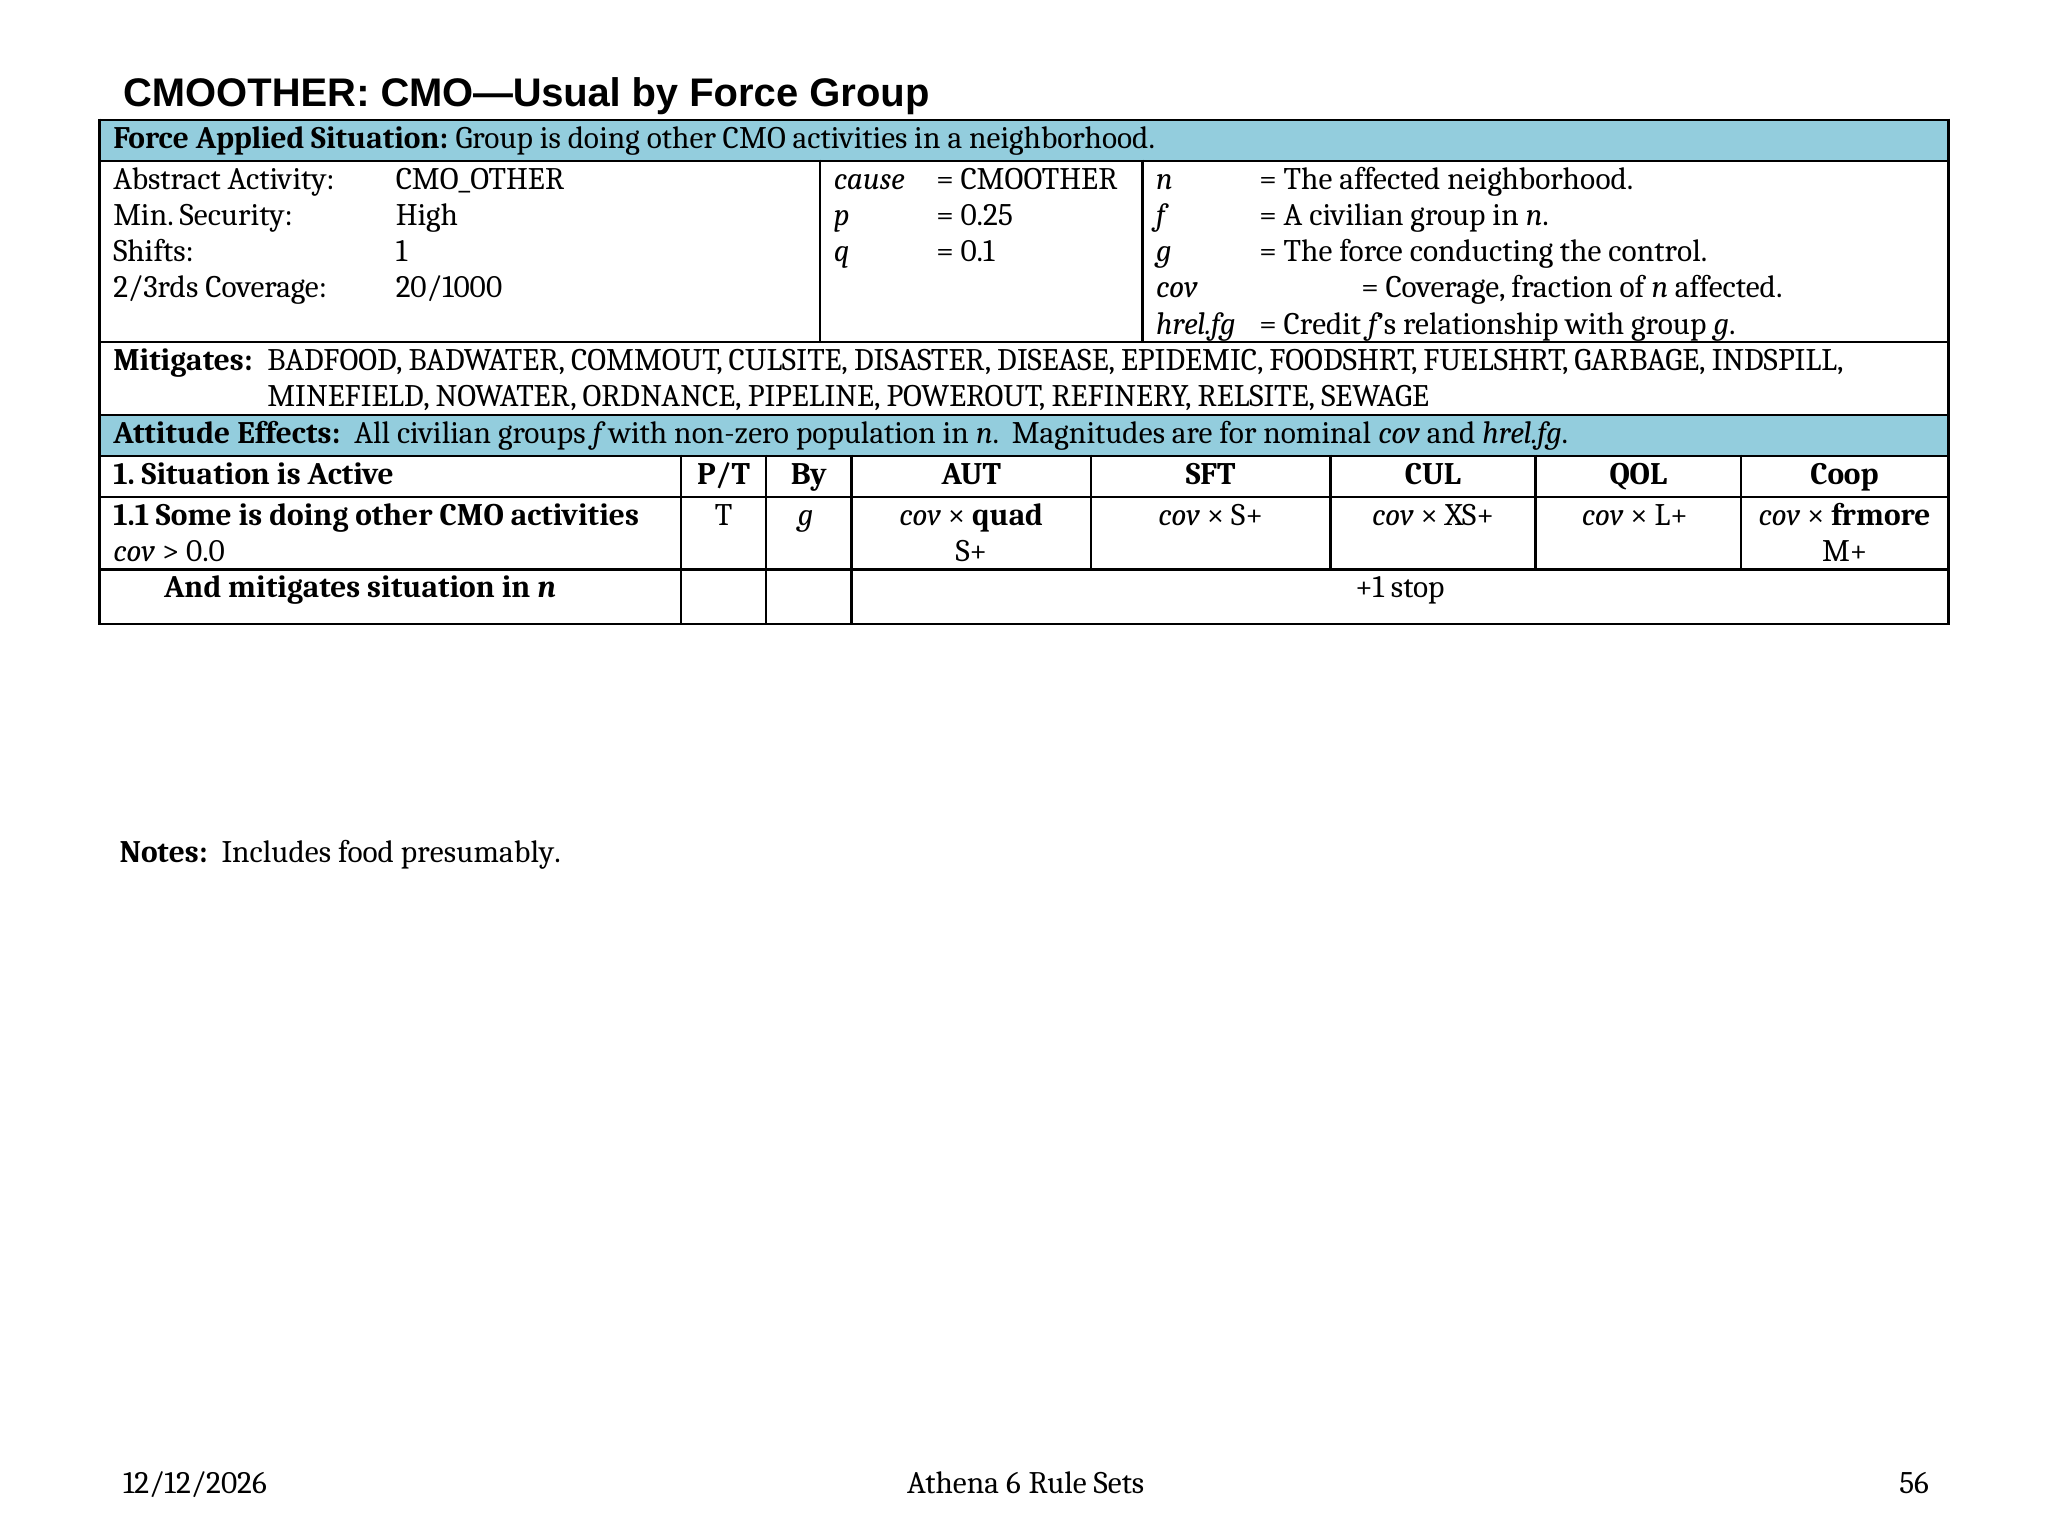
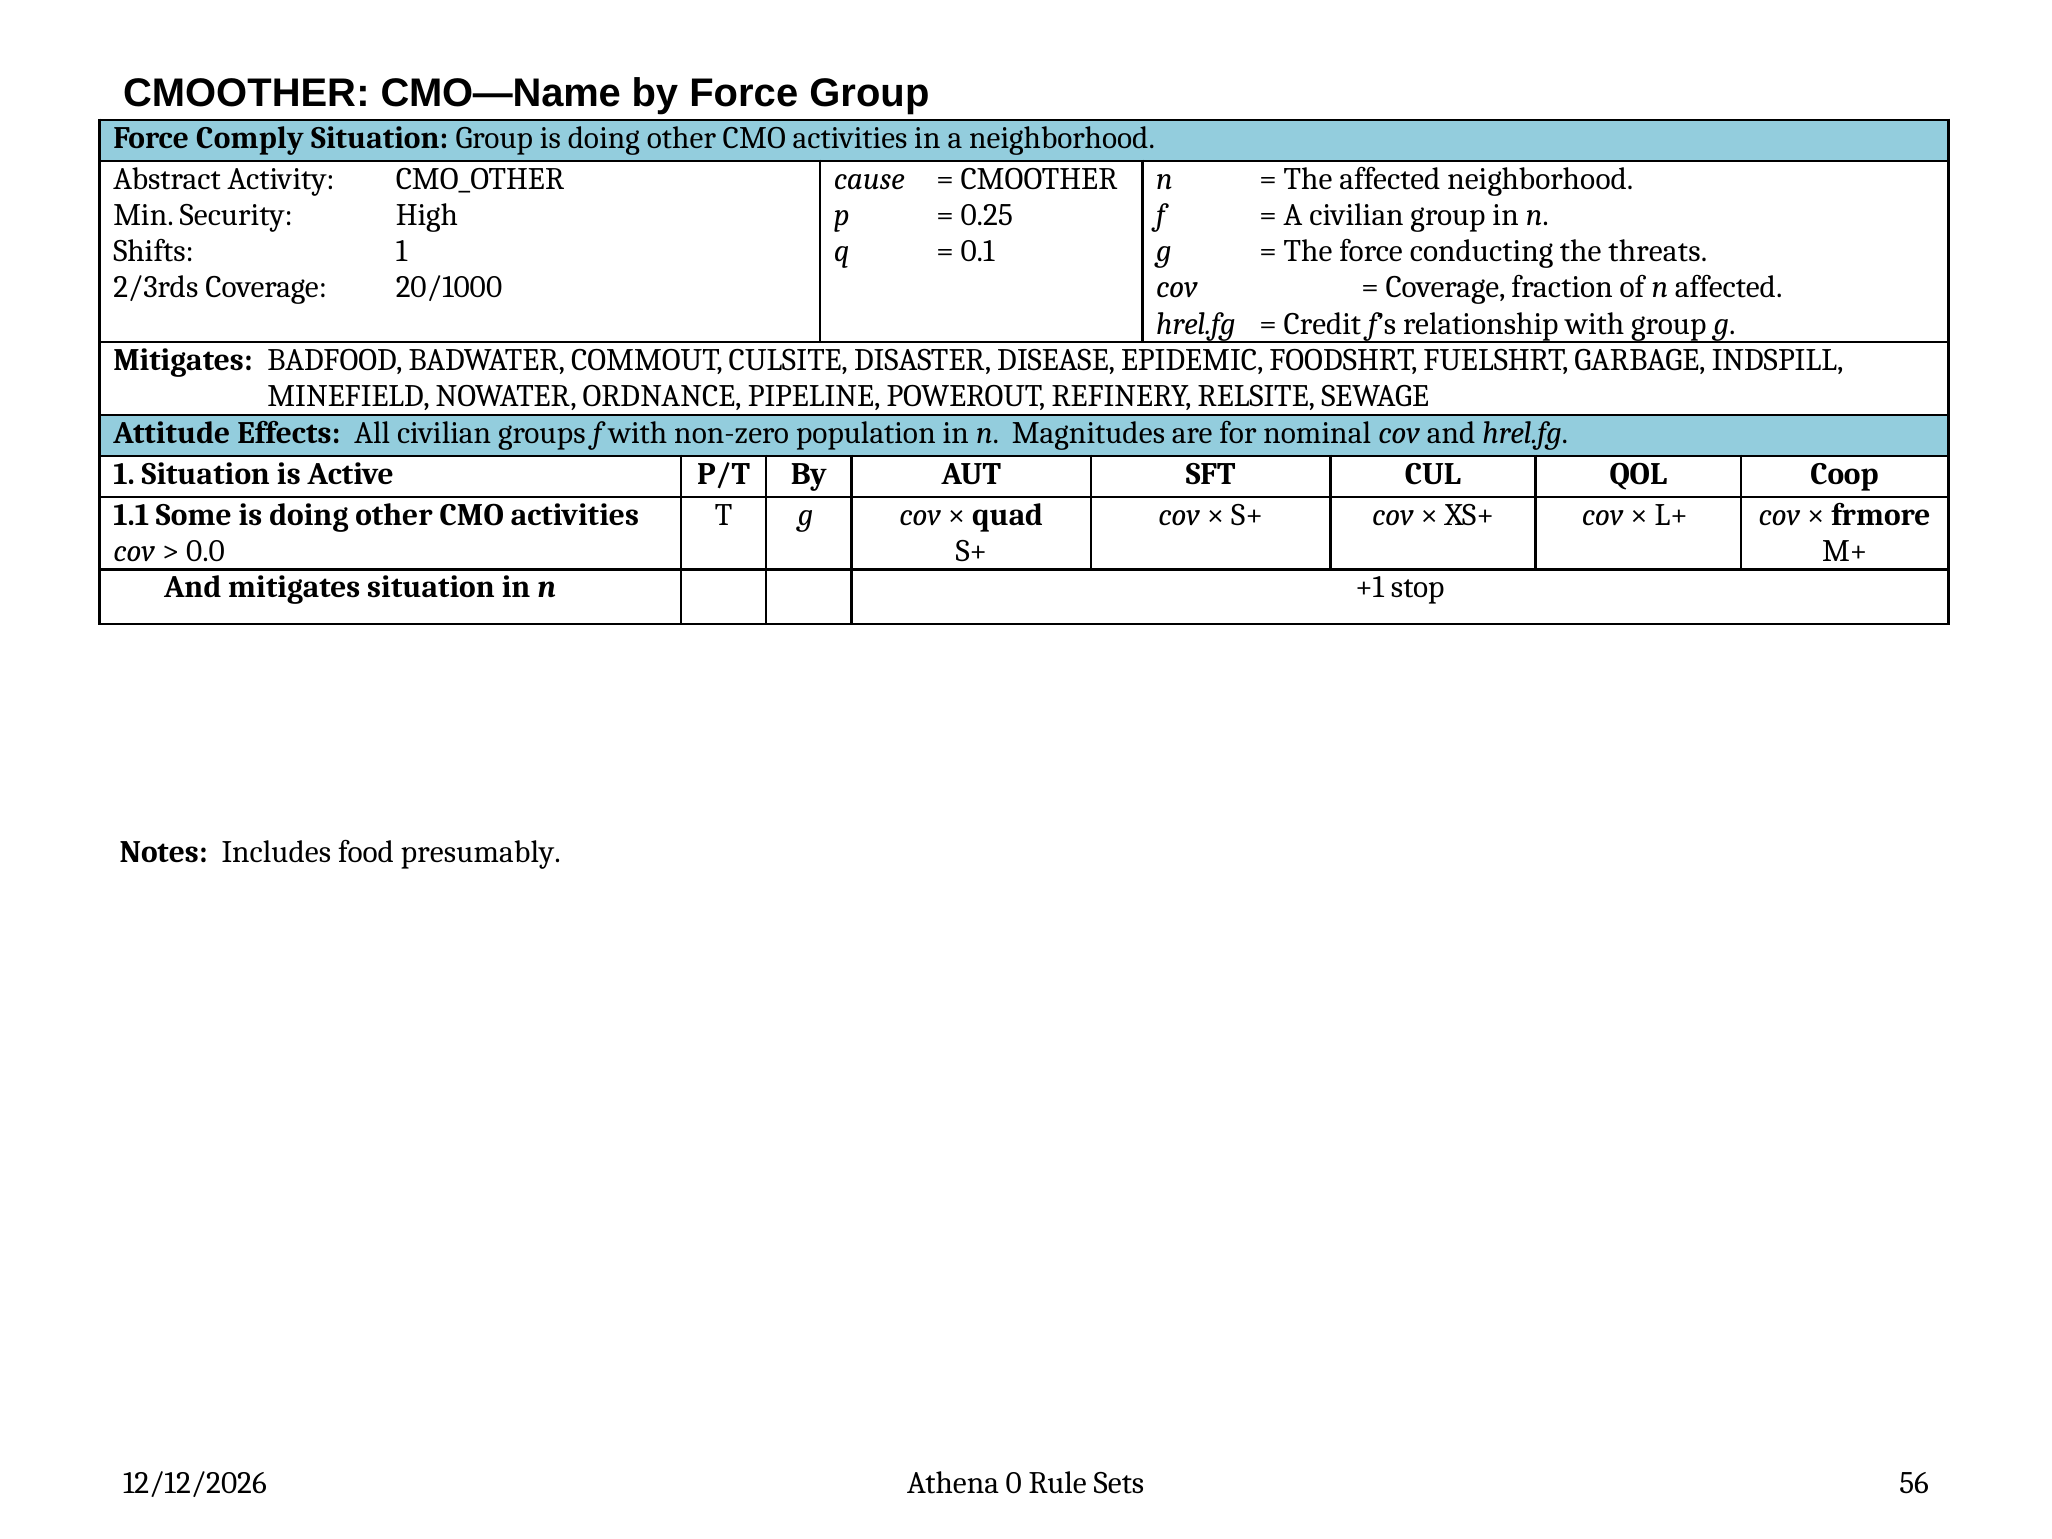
CMO—Usual: CMO—Usual -> CMO—Name
Applied: Applied -> Comply
control: control -> threats
6: 6 -> 0
